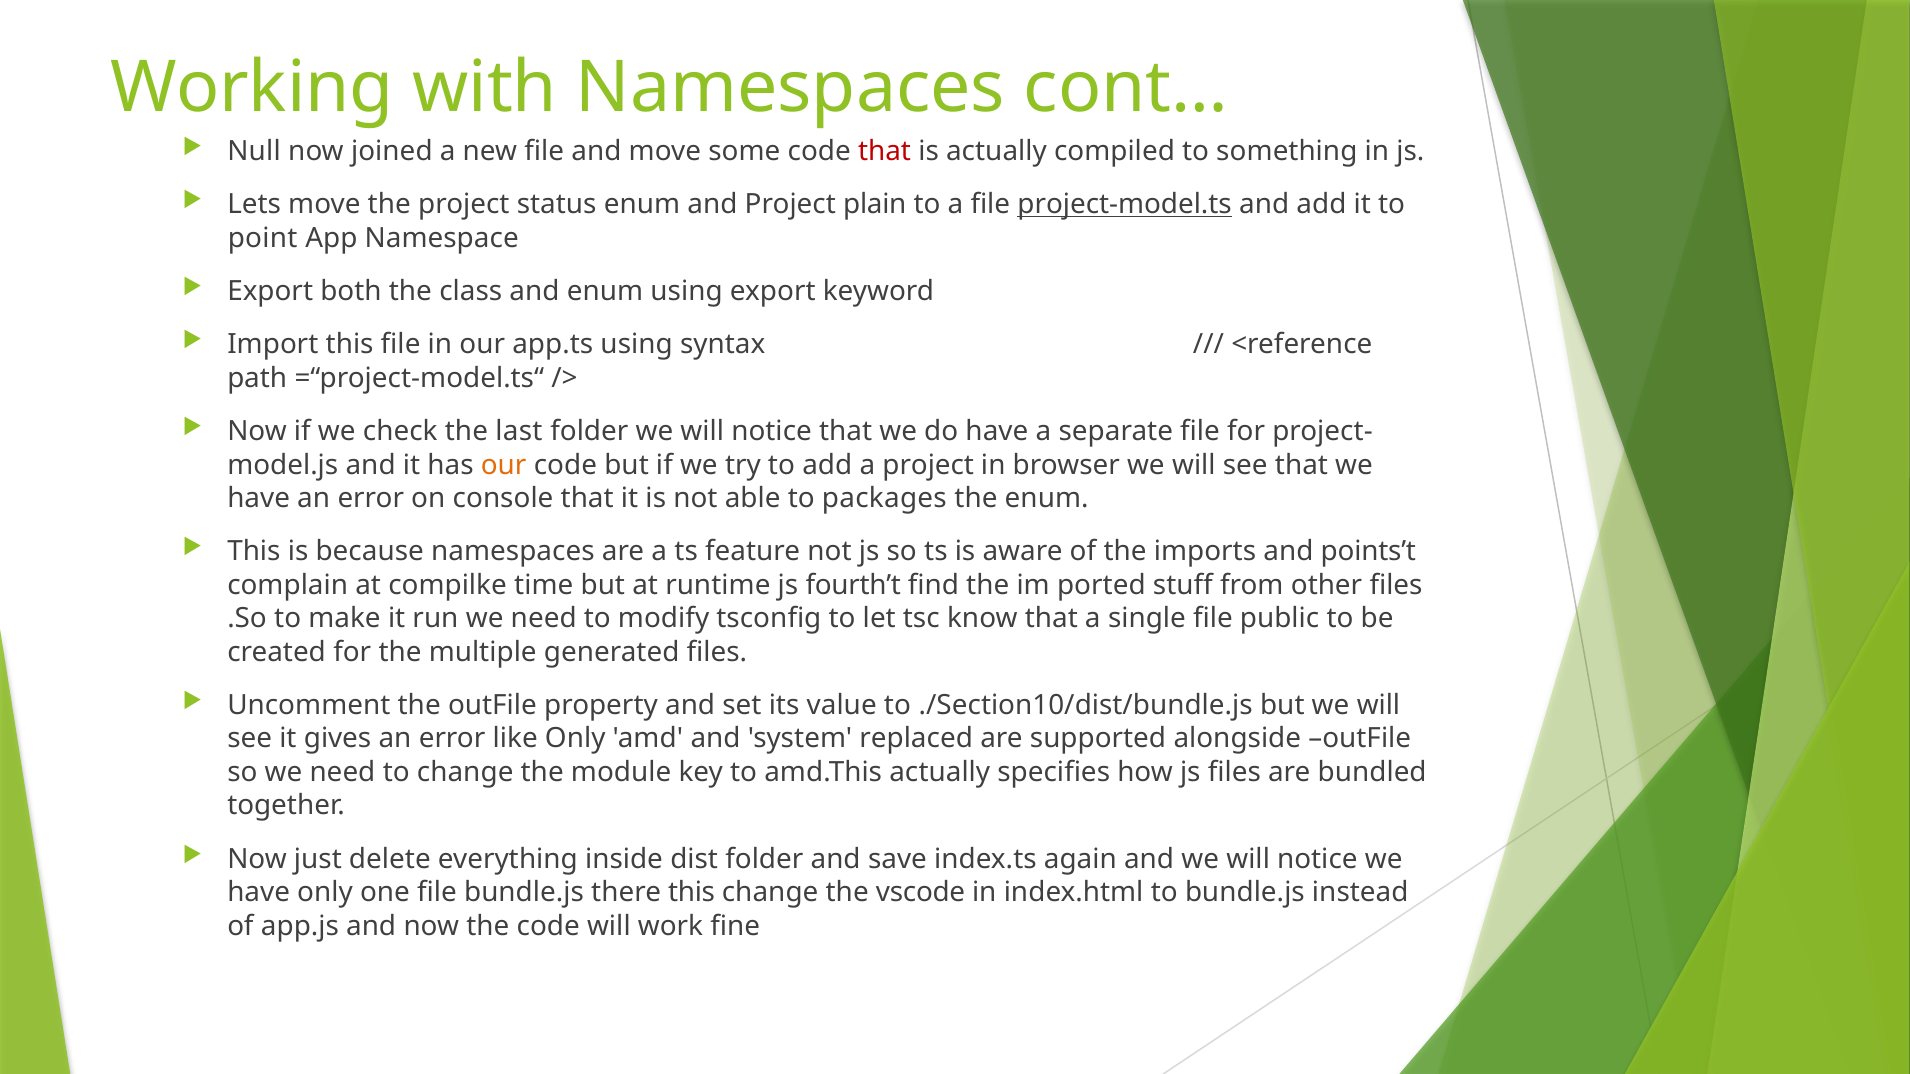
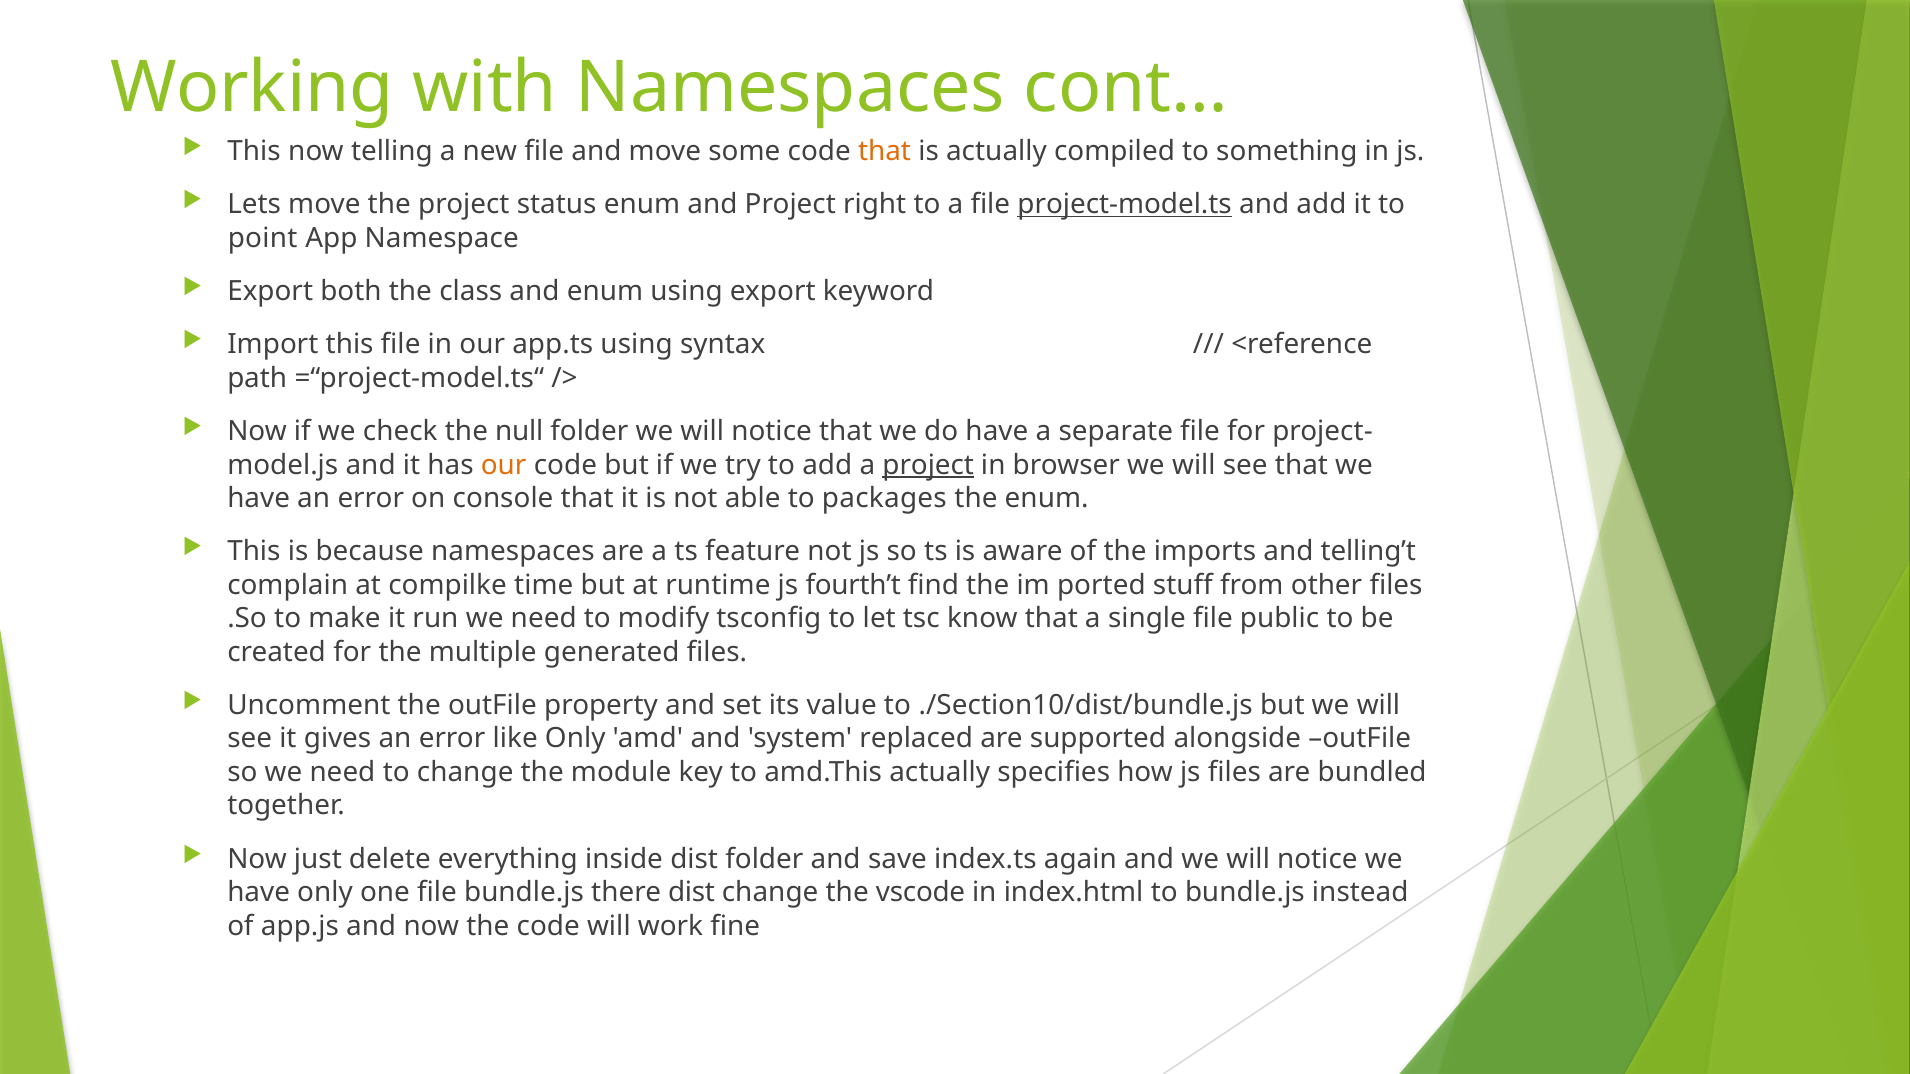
Null at (254, 151): Null -> This
joined: joined -> telling
that at (885, 151) colour: red -> orange
plain: plain -> right
last: last -> null
project at (928, 465) underline: none -> present
points’t: points’t -> telling’t
there this: this -> dist
